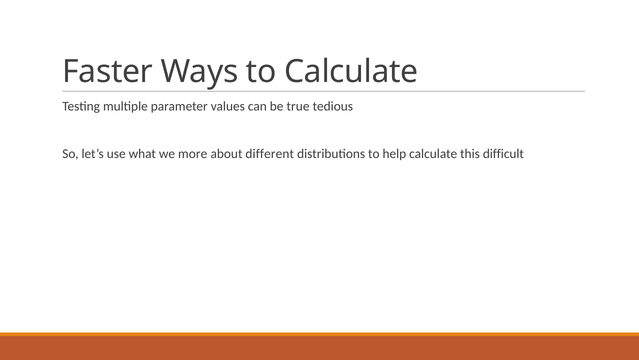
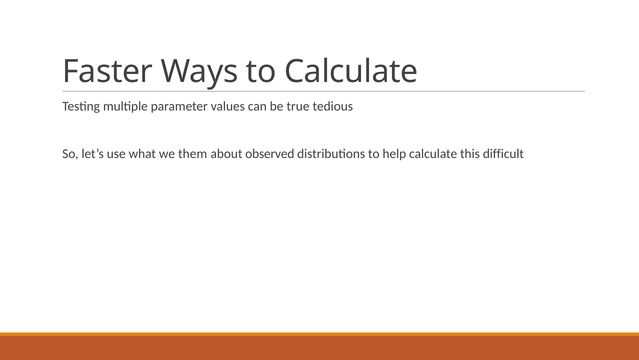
more: more -> them
different: different -> observed
